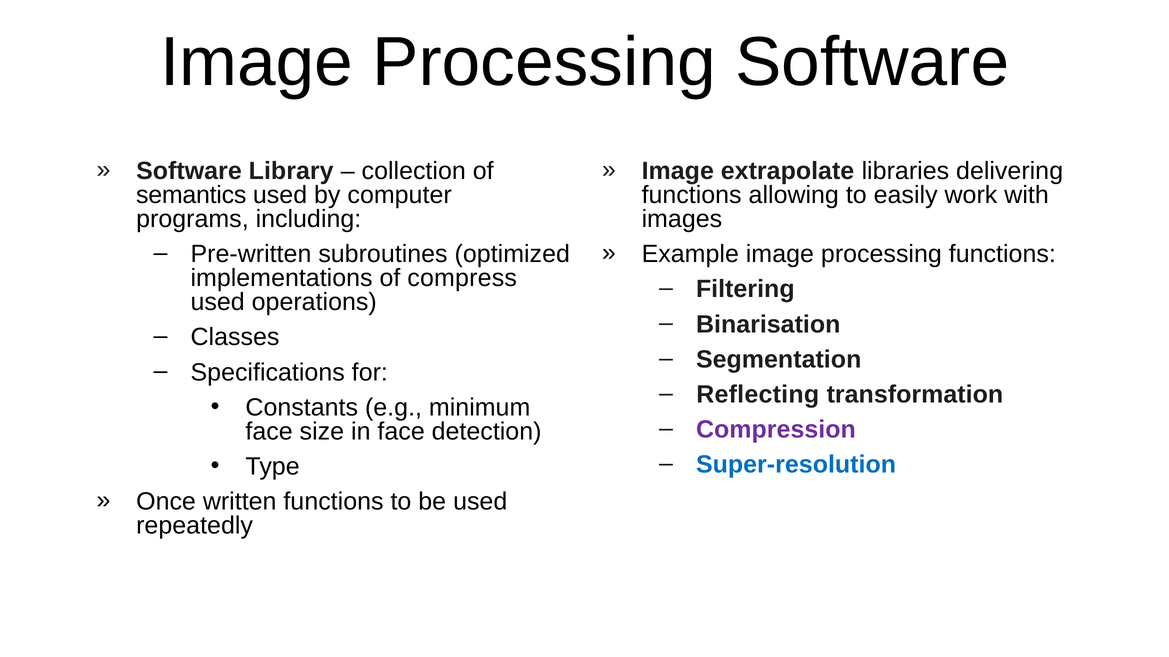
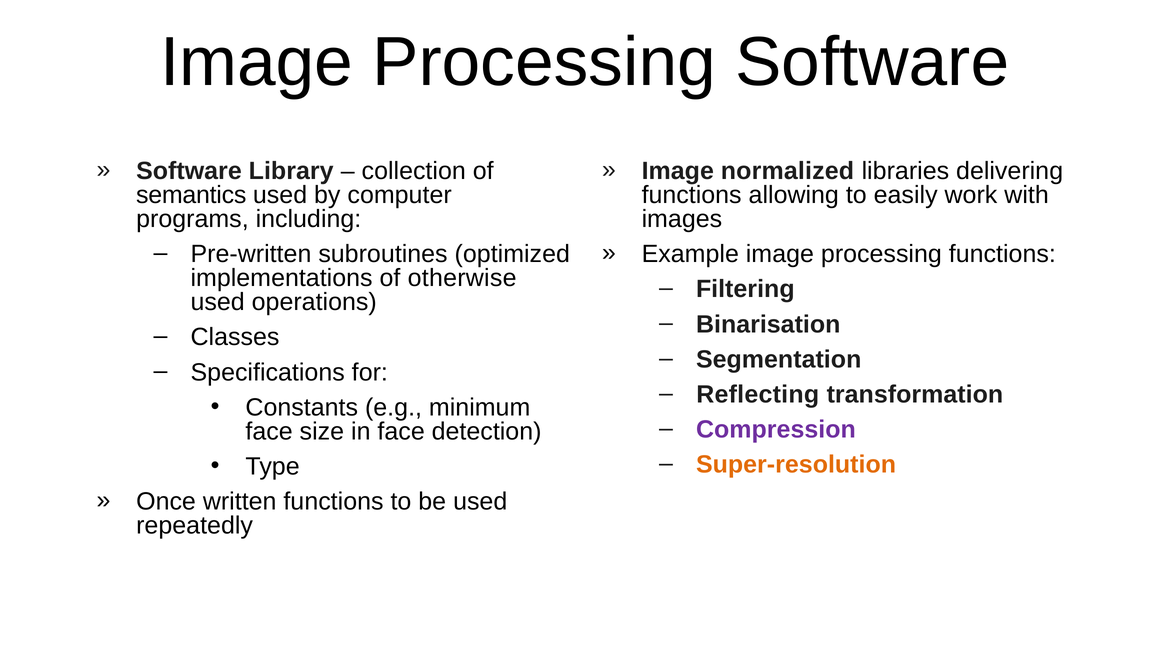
extrapolate: extrapolate -> normalized
compress: compress -> otherwise
Super-resolution colour: blue -> orange
